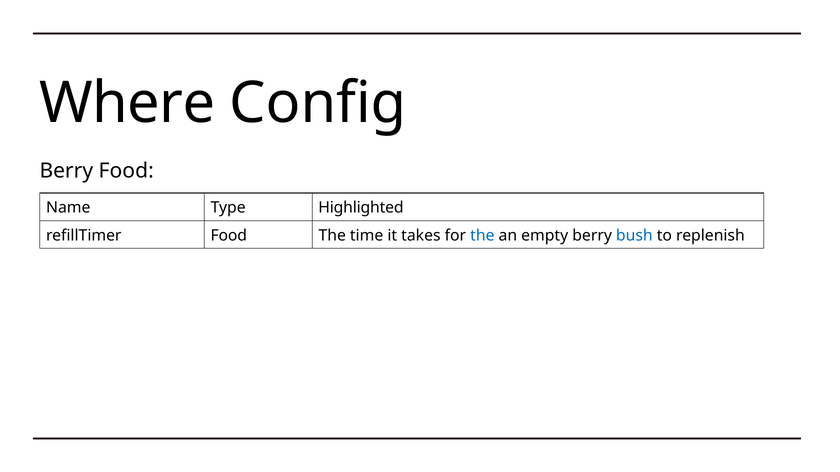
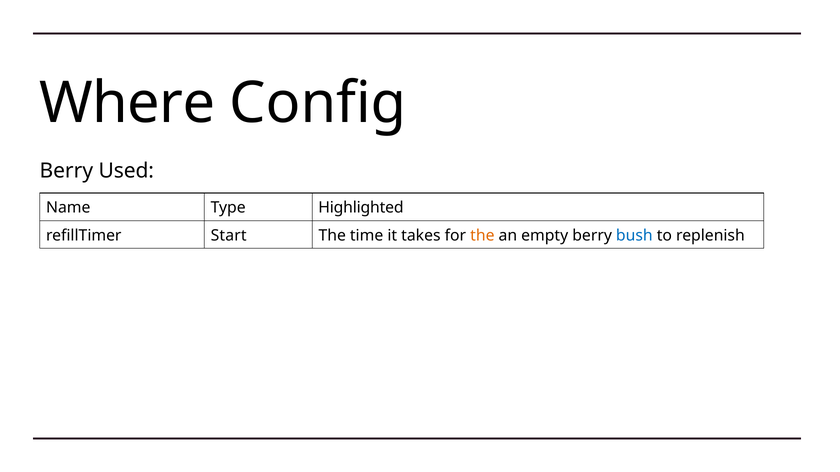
Berry Food: Food -> Used
refillTimer Food: Food -> Start
the at (482, 236) colour: blue -> orange
